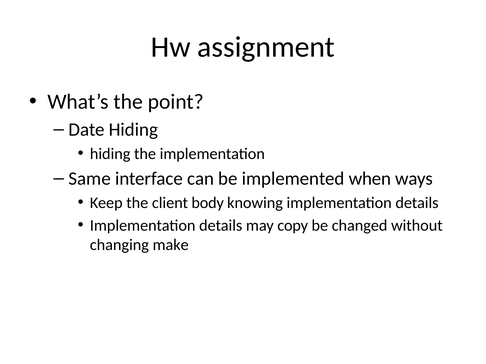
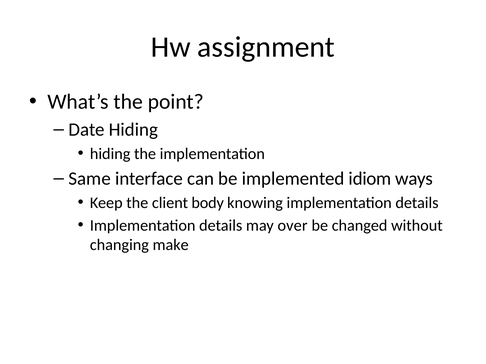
when: when -> idiom
copy: copy -> over
